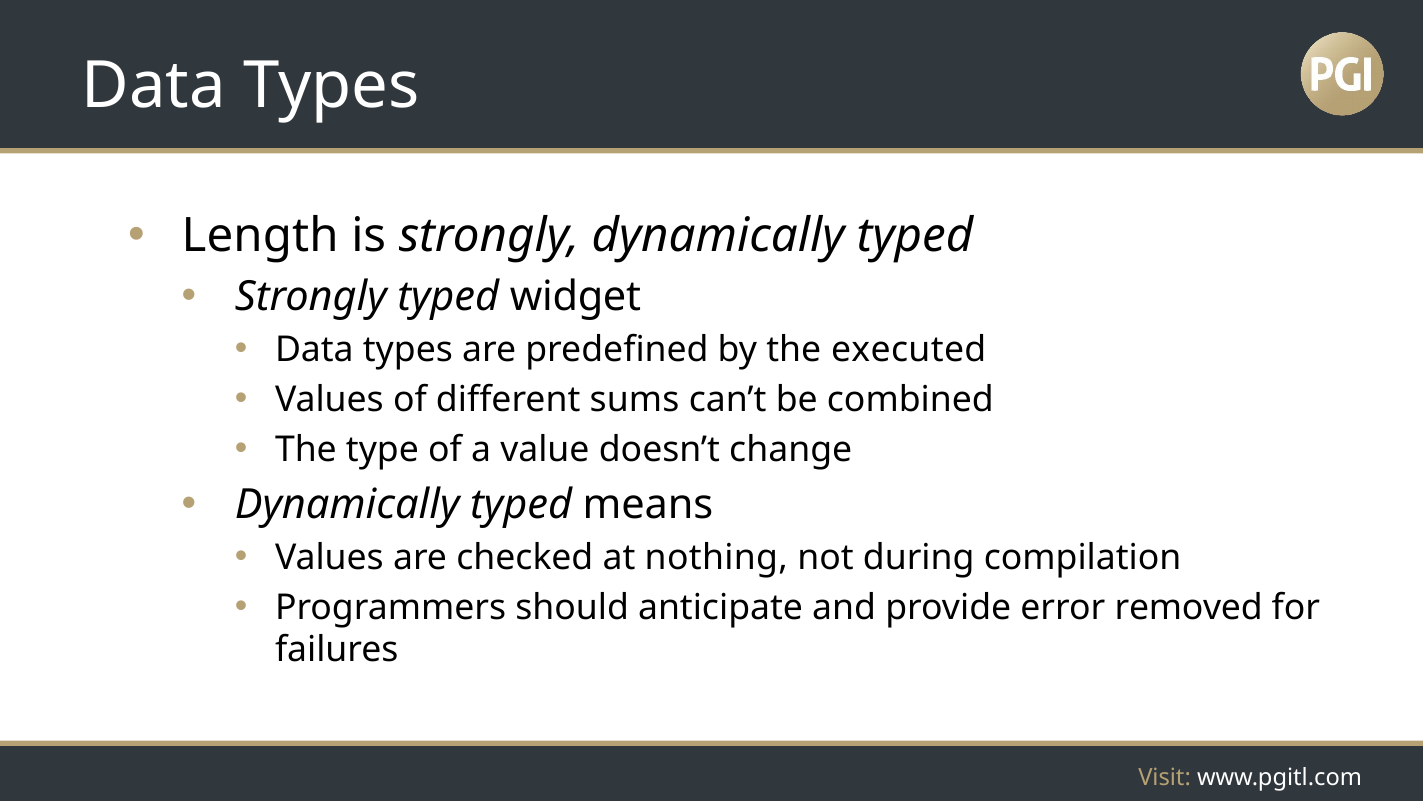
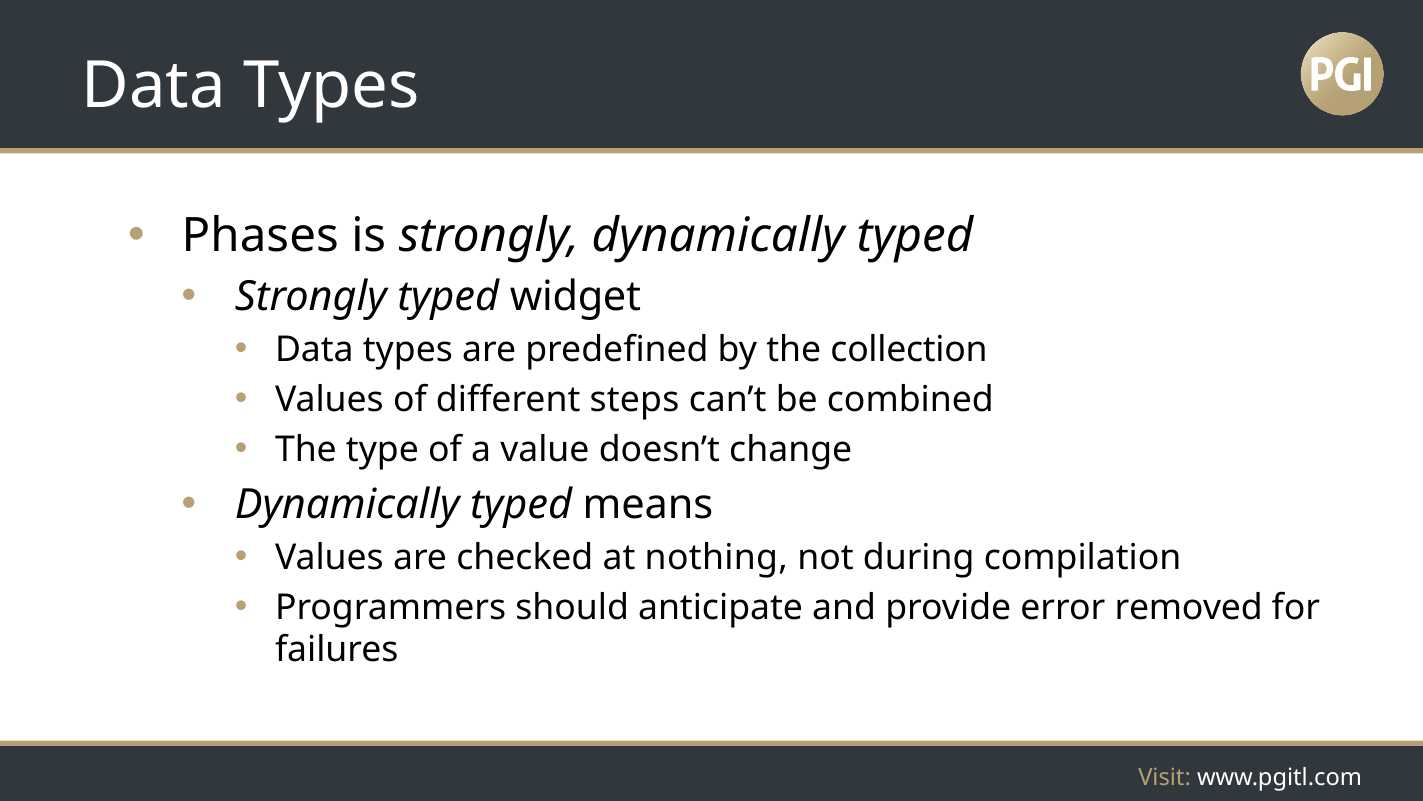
Length: Length -> Phases
executed: executed -> collection
sums: sums -> steps
